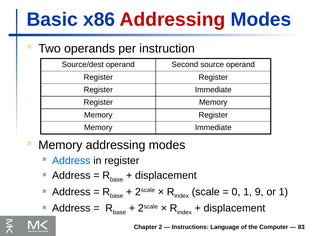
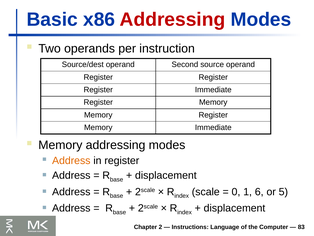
Address at (71, 160) colour: blue -> orange
9: 9 -> 6
or 1: 1 -> 5
